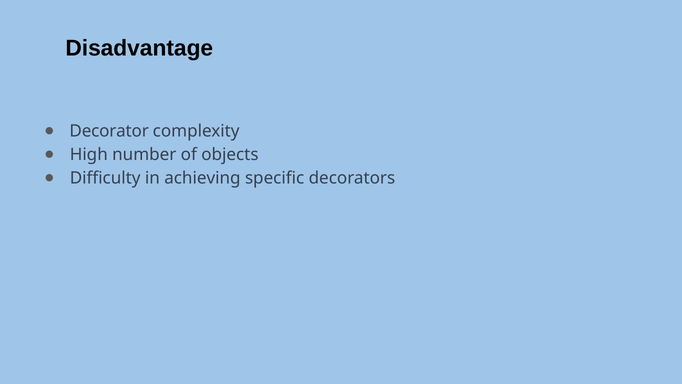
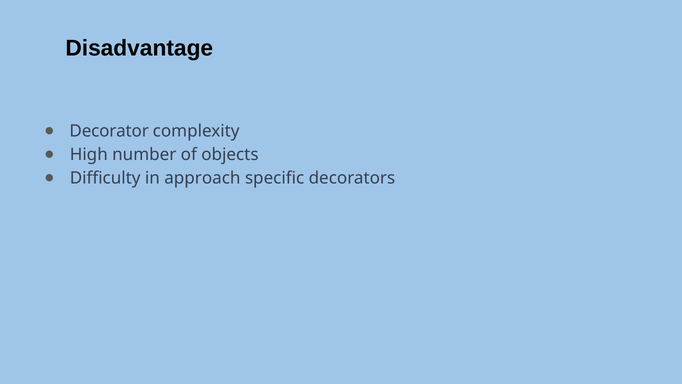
achieving: achieving -> approach
